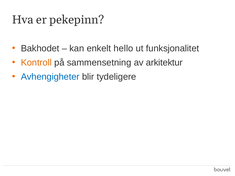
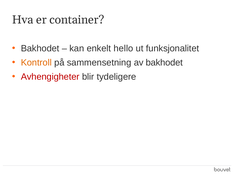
pekepinn: pekepinn -> container
av arkitektur: arkitektur -> bakhodet
Avhengigheter colour: blue -> red
